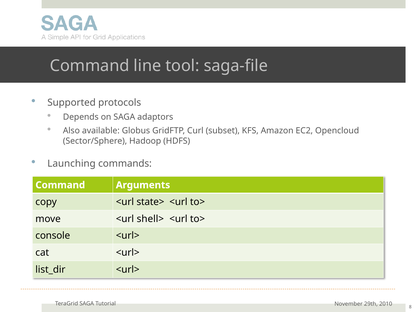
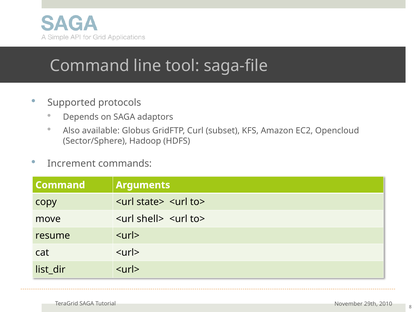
Launching: Launching -> Increment
console: console -> resume
